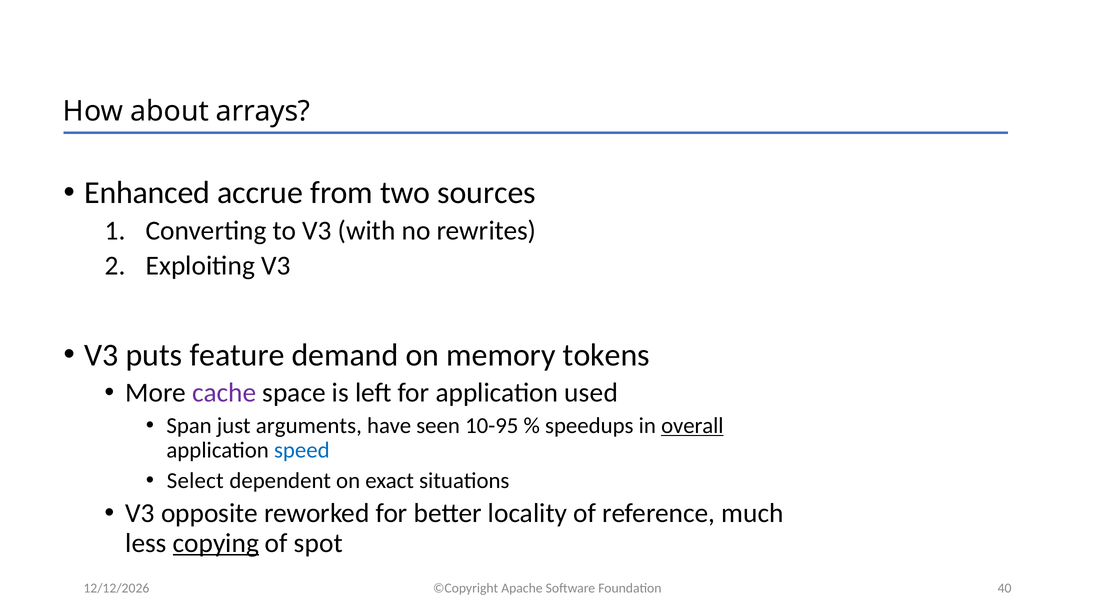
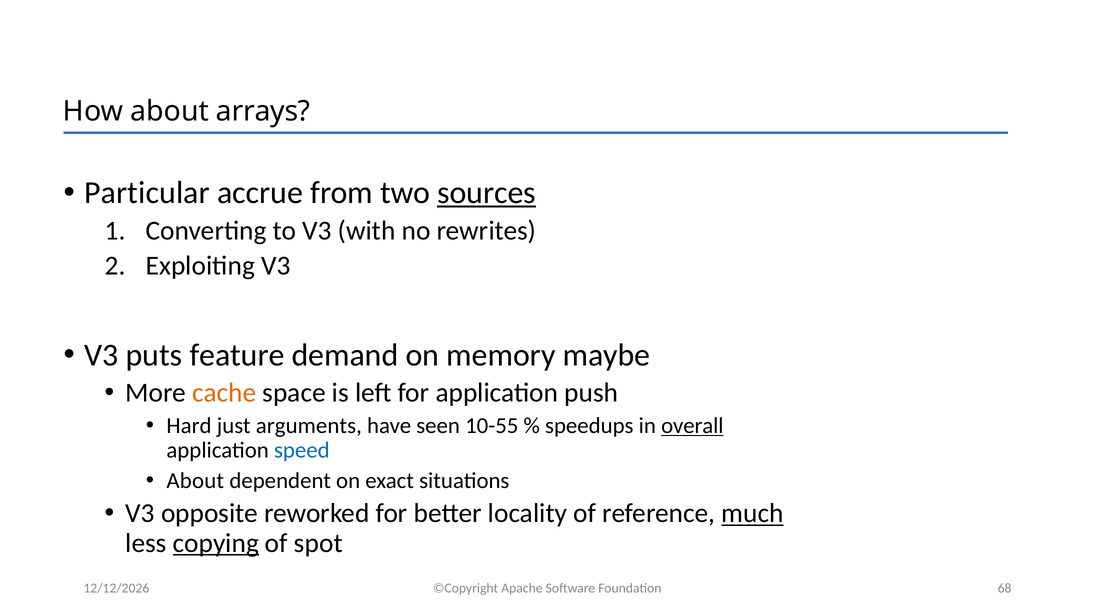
Enhanced: Enhanced -> Particular
sources underline: none -> present
tokens: tokens -> maybe
cache colour: purple -> orange
used: used -> push
Span: Span -> Hard
10-95: 10-95 -> 10-55
Select at (195, 481): Select -> About
much underline: none -> present
40: 40 -> 68
